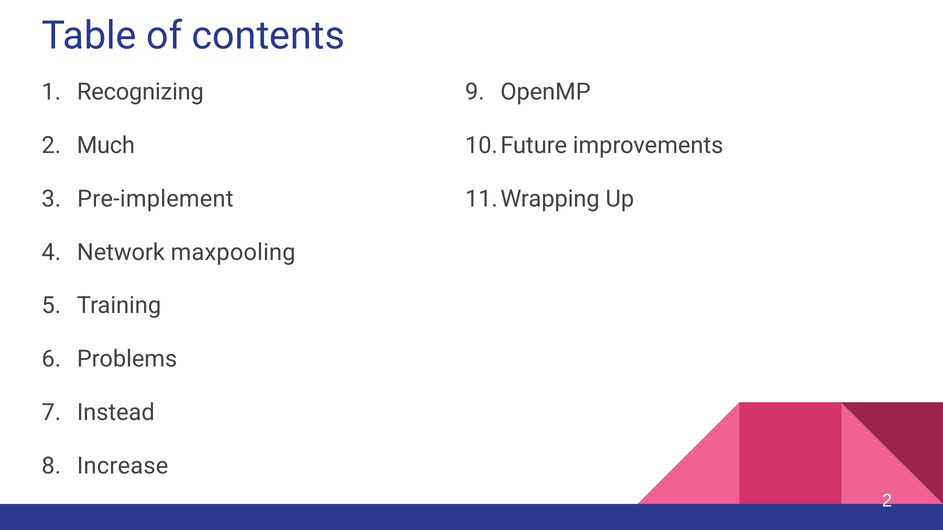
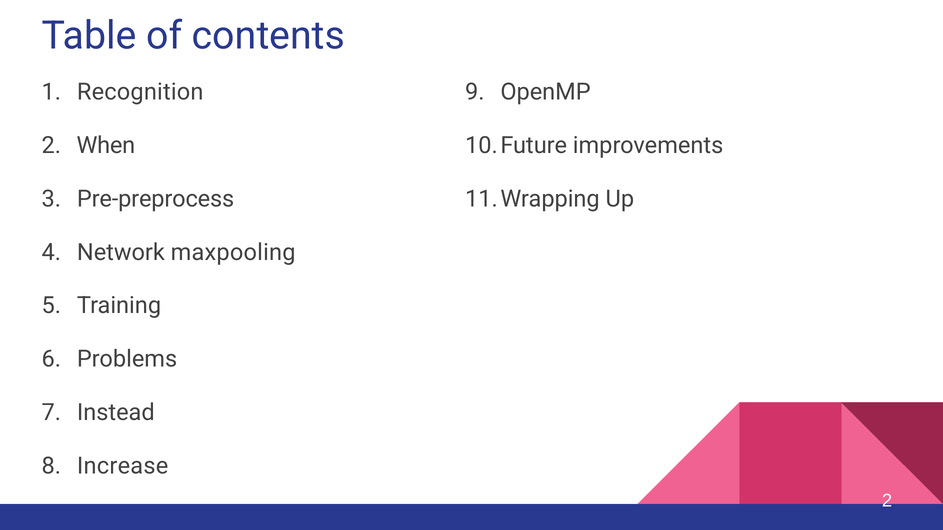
Recognizing: Recognizing -> Recognition
Much: Much -> When
Pre-implement: Pre-implement -> Pre-preprocess
